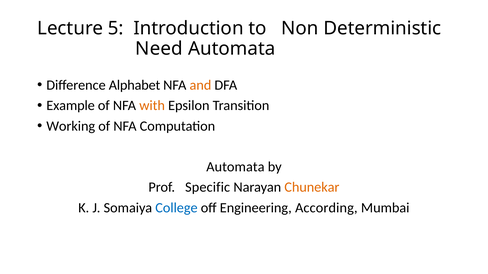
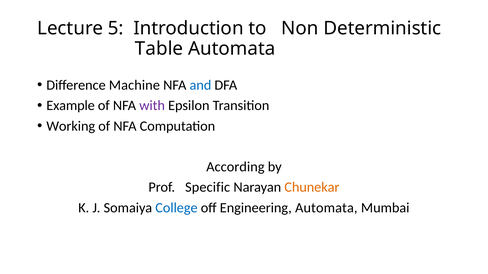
Need: Need -> Table
Alphabet: Alphabet -> Machine
and colour: orange -> blue
with colour: orange -> purple
Automata at (235, 167): Automata -> According
Engineering According: According -> Automata
